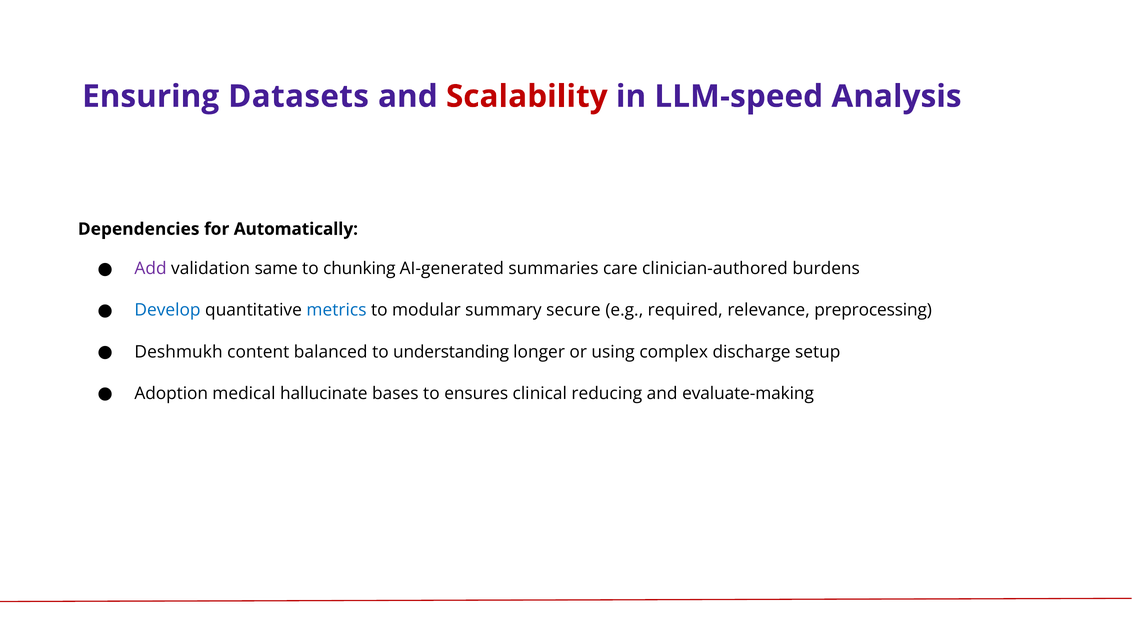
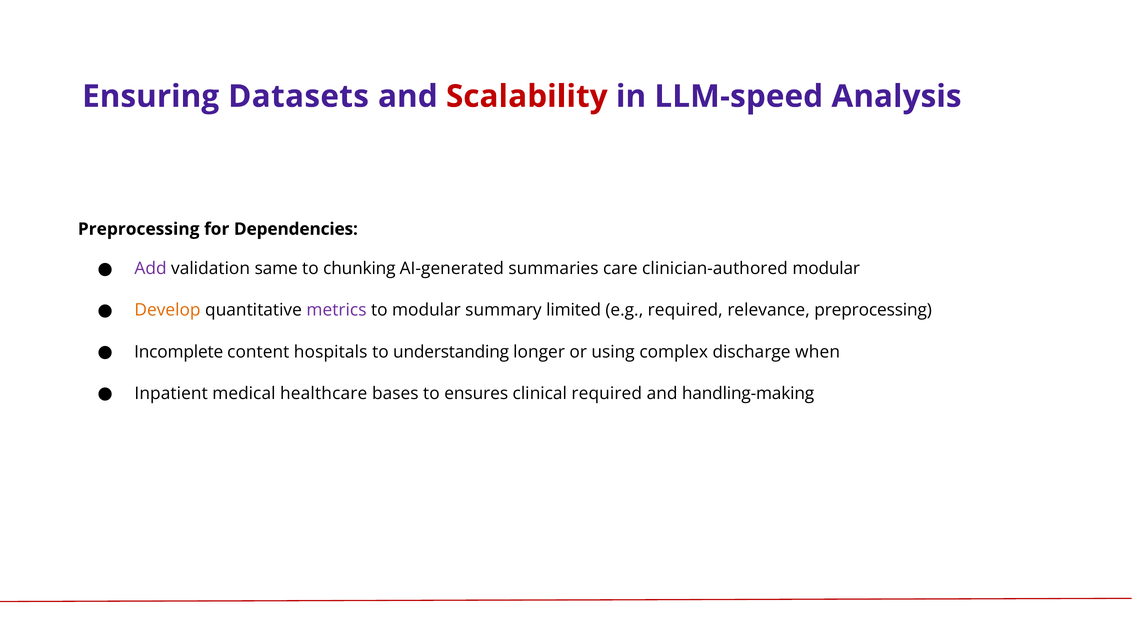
Dependencies at (139, 229): Dependencies -> Preprocessing
Automatically: Automatically -> Dependencies
clinician-authored burdens: burdens -> modular
Develop colour: blue -> orange
metrics colour: blue -> purple
secure: secure -> limited
Deshmukh: Deshmukh -> Incomplete
balanced: balanced -> hospitals
setup: setup -> when
Adoption: Adoption -> Inpatient
hallucinate: hallucinate -> healthcare
clinical reducing: reducing -> required
evaluate-making: evaluate-making -> handling-making
